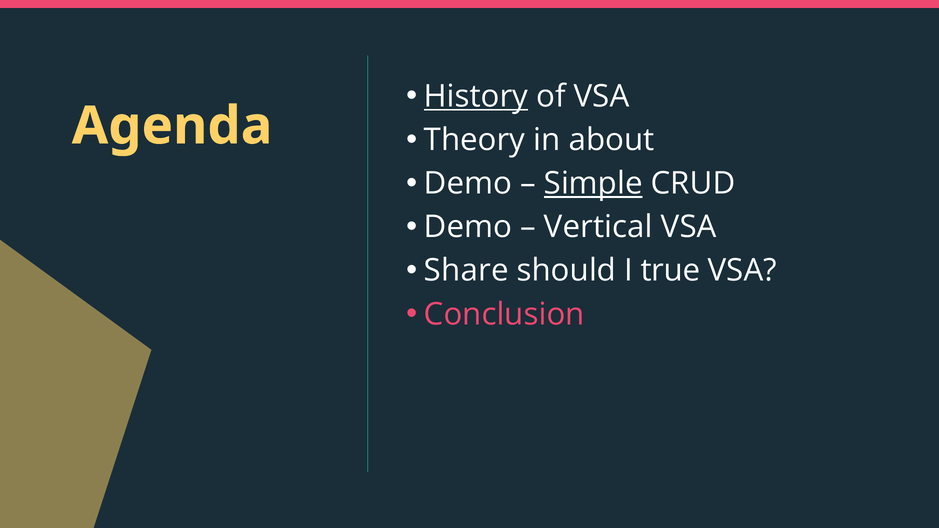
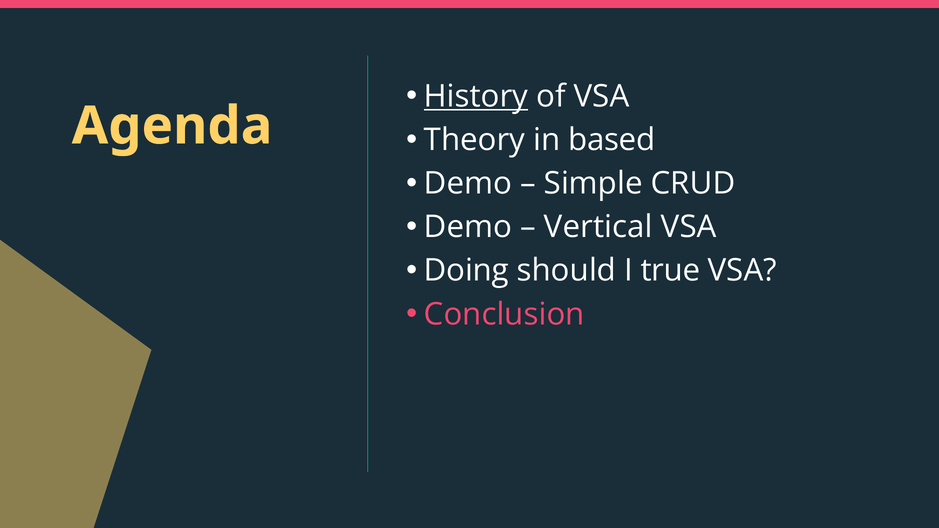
about: about -> based
Simple underline: present -> none
Share: Share -> Doing
